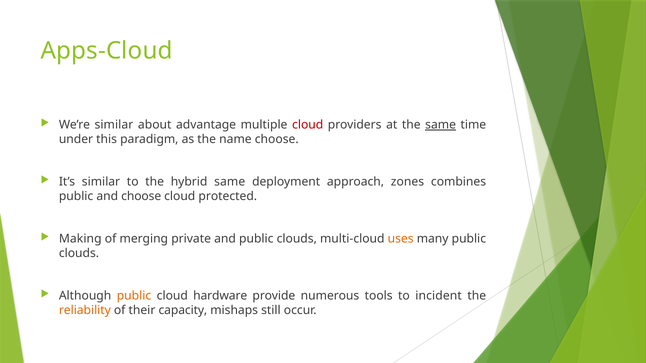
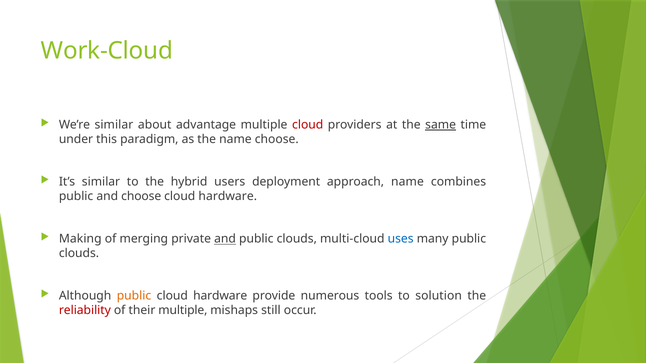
Apps-Cloud: Apps-Cloud -> Work-Cloud
hybrid same: same -> users
approach zones: zones -> name
protected at (228, 197): protected -> hardware
and at (225, 239) underline: none -> present
uses colour: orange -> blue
incident: incident -> solution
reliability colour: orange -> red
their capacity: capacity -> multiple
